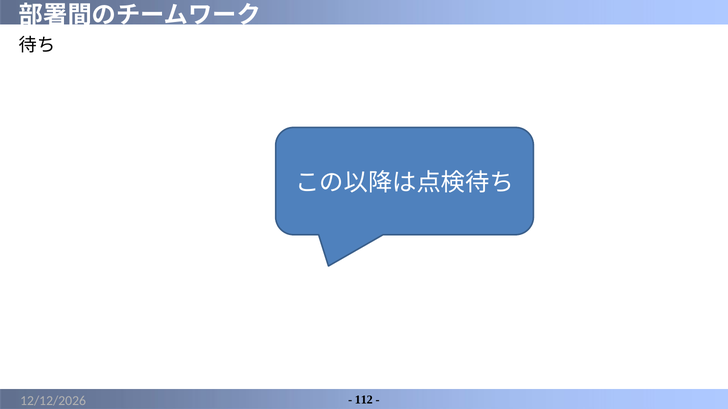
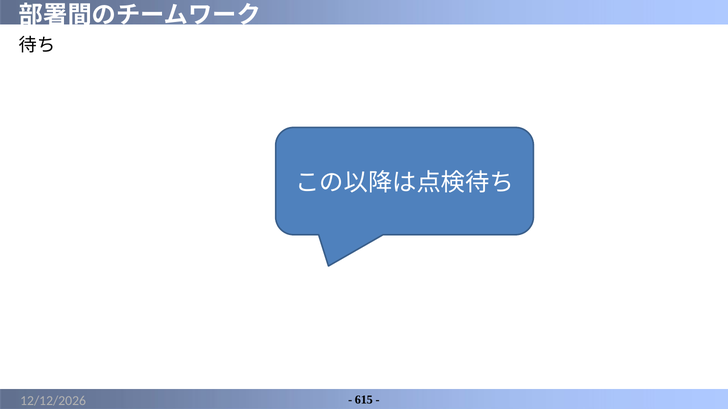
112: 112 -> 615
